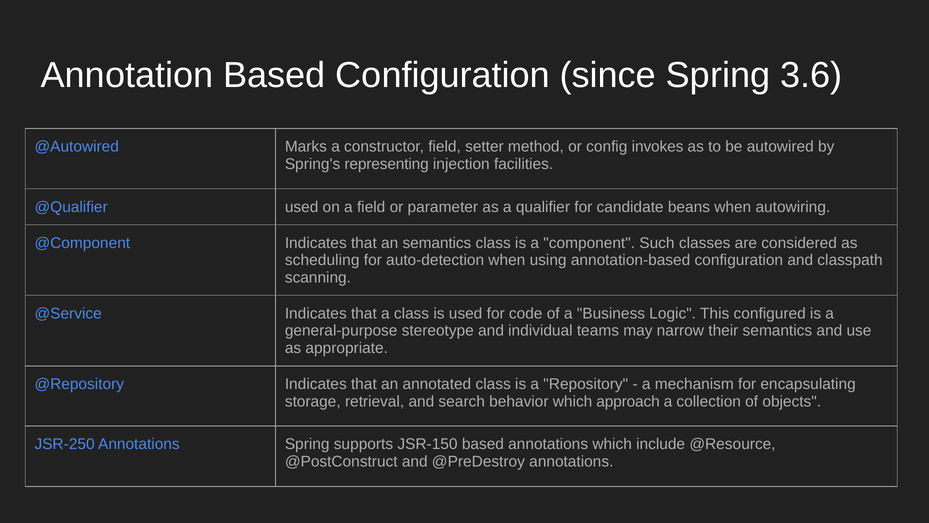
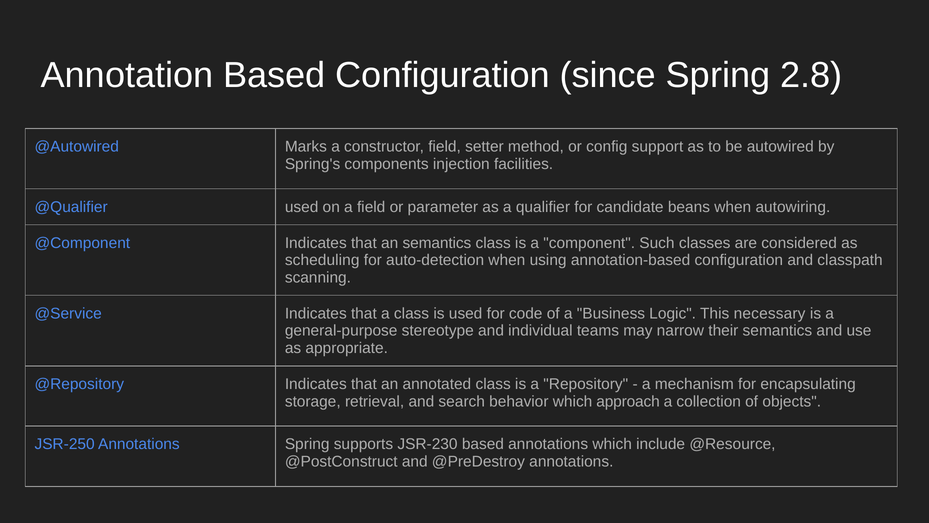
3.6: 3.6 -> 2.8
invokes: invokes -> support
representing: representing -> components
configured: configured -> necessary
JSR-150: JSR-150 -> JSR-230
